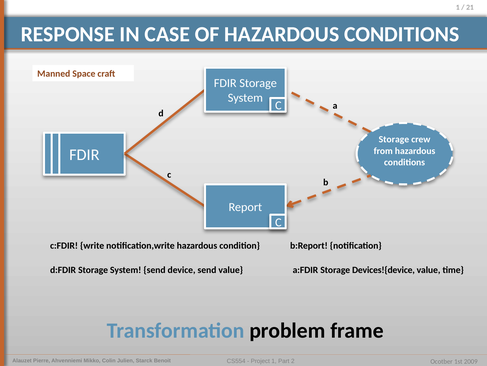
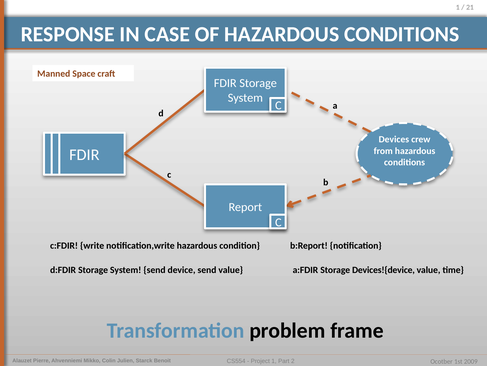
Storage at (394, 139): Storage -> Devices
